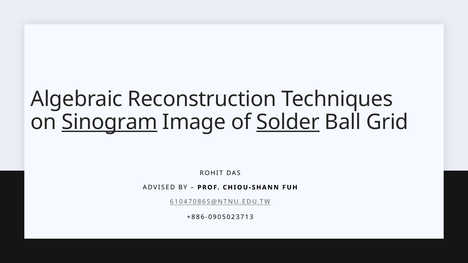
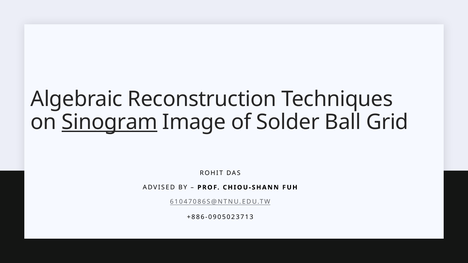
Solder underline: present -> none
